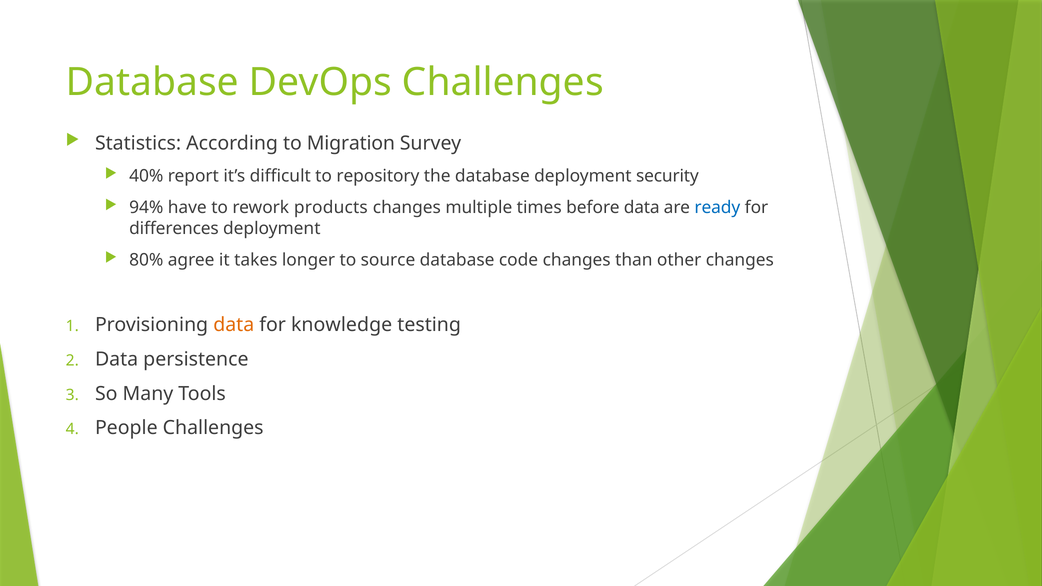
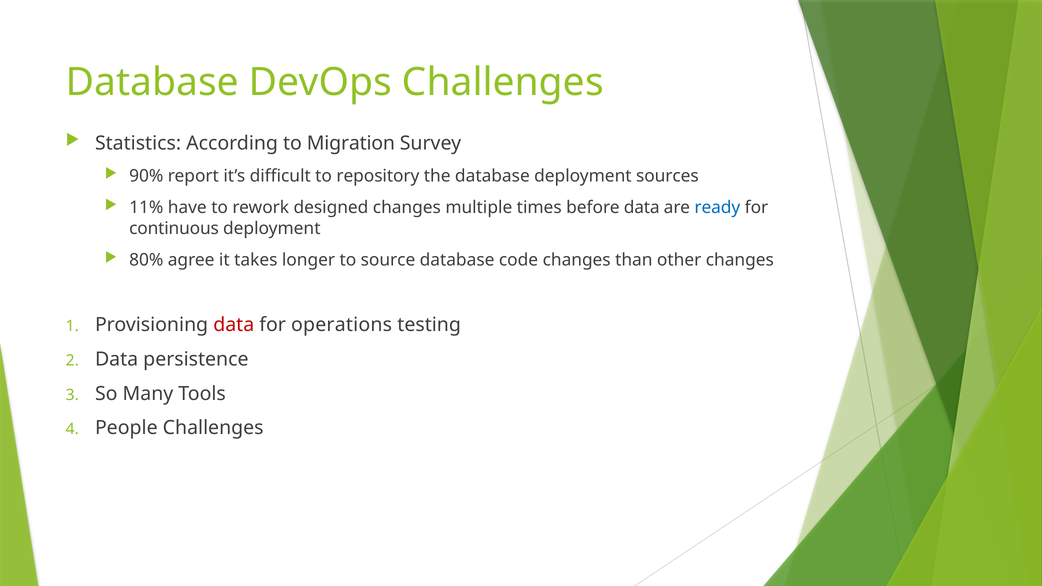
40%: 40% -> 90%
security: security -> sources
94%: 94% -> 11%
products: products -> designed
differences: differences -> continuous
data at (234, 325) colour: orange -> red
knowledge: knowledge -> operations
